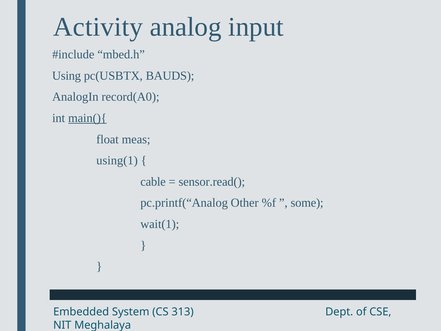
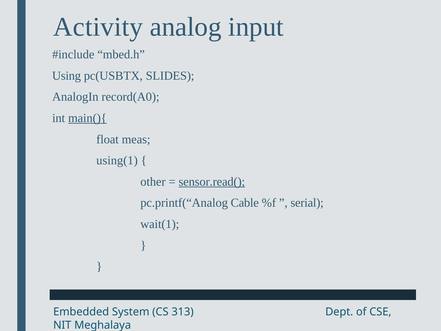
BAUDS: BAUDS -> SLIDES
cable: cable -> other
sensor.read( underline: none -> present
Other: Other -> Cable
some: some -> serial
